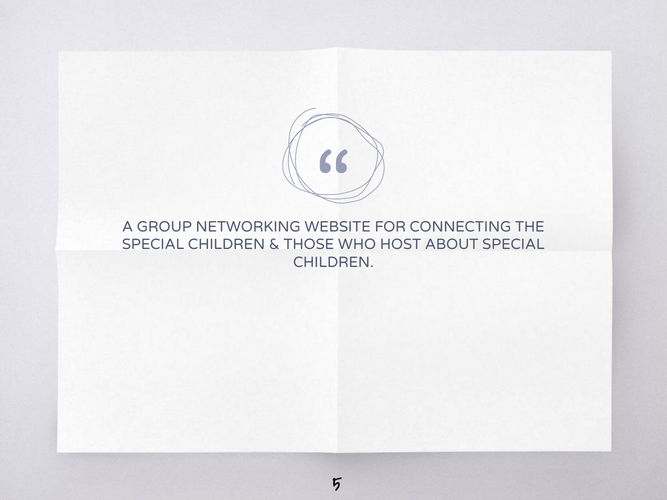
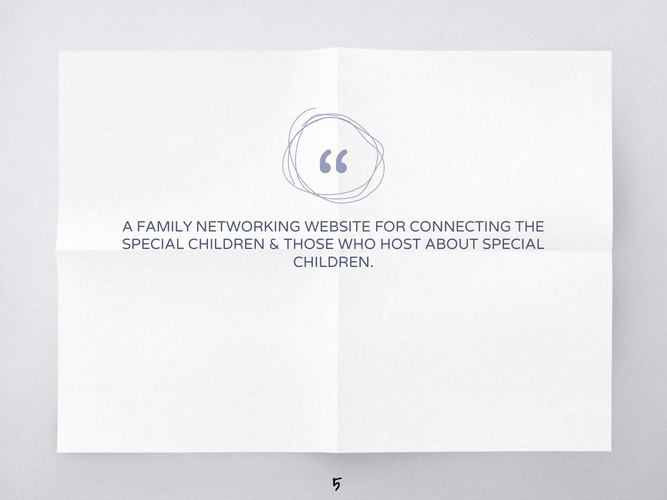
GROUP: GROUP -> FAMILY
